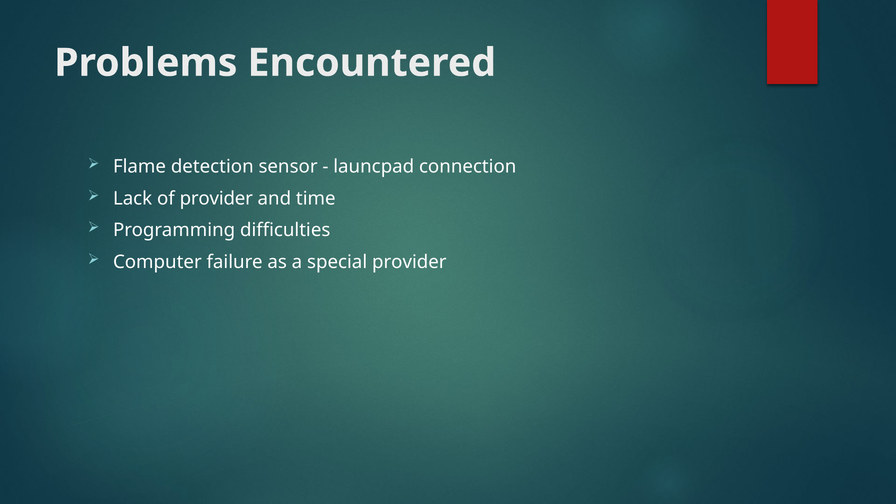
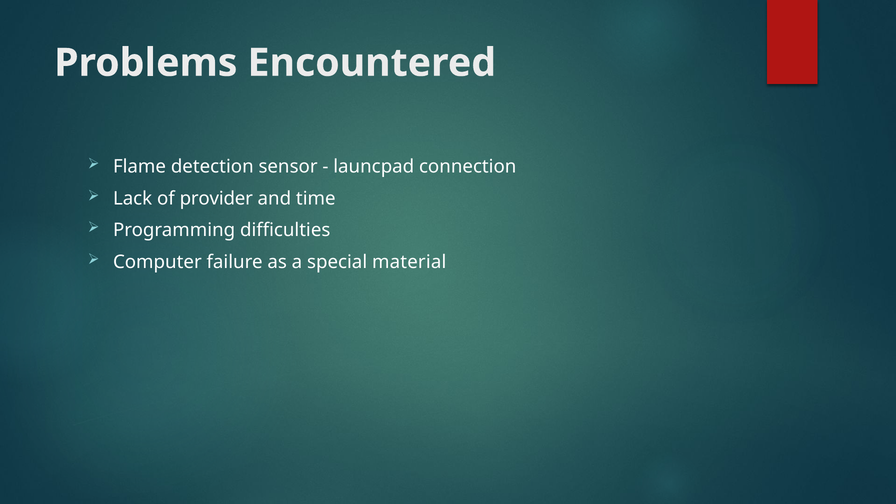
special provider: provider -> material
